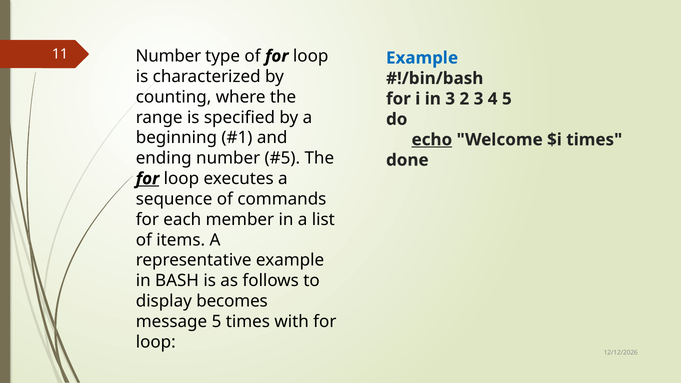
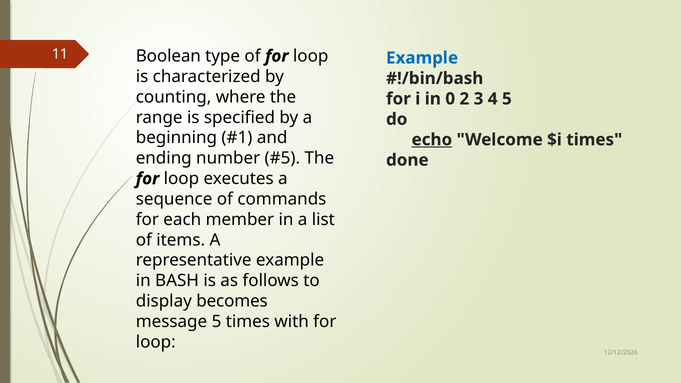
11 Number: Number -> Boolean
in 3: 3 -> 0
for at (148, 179) underline: present -> none
